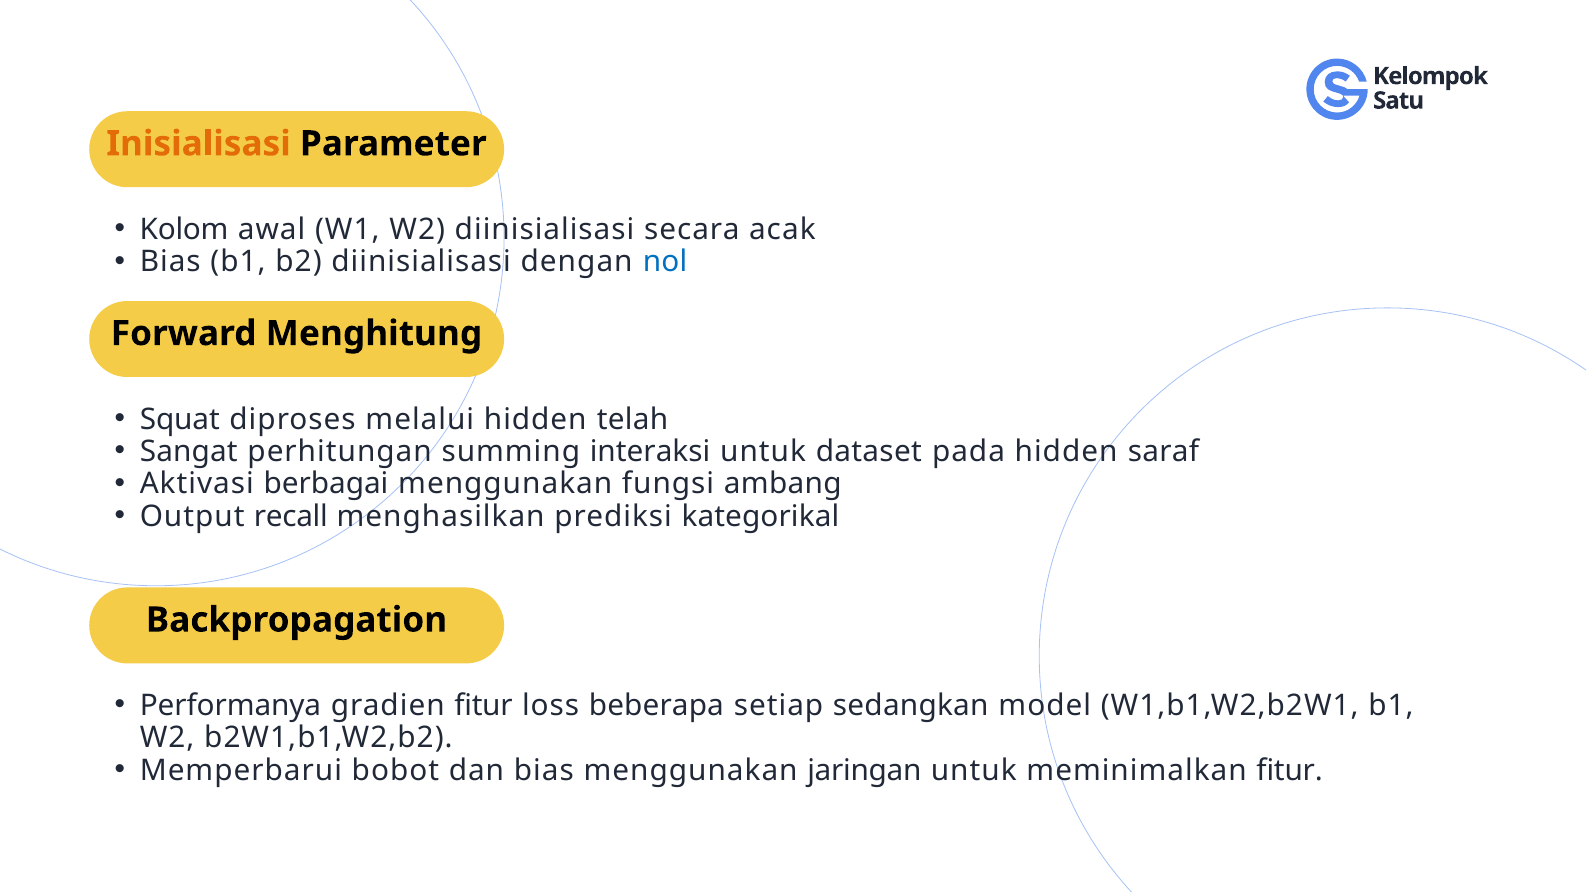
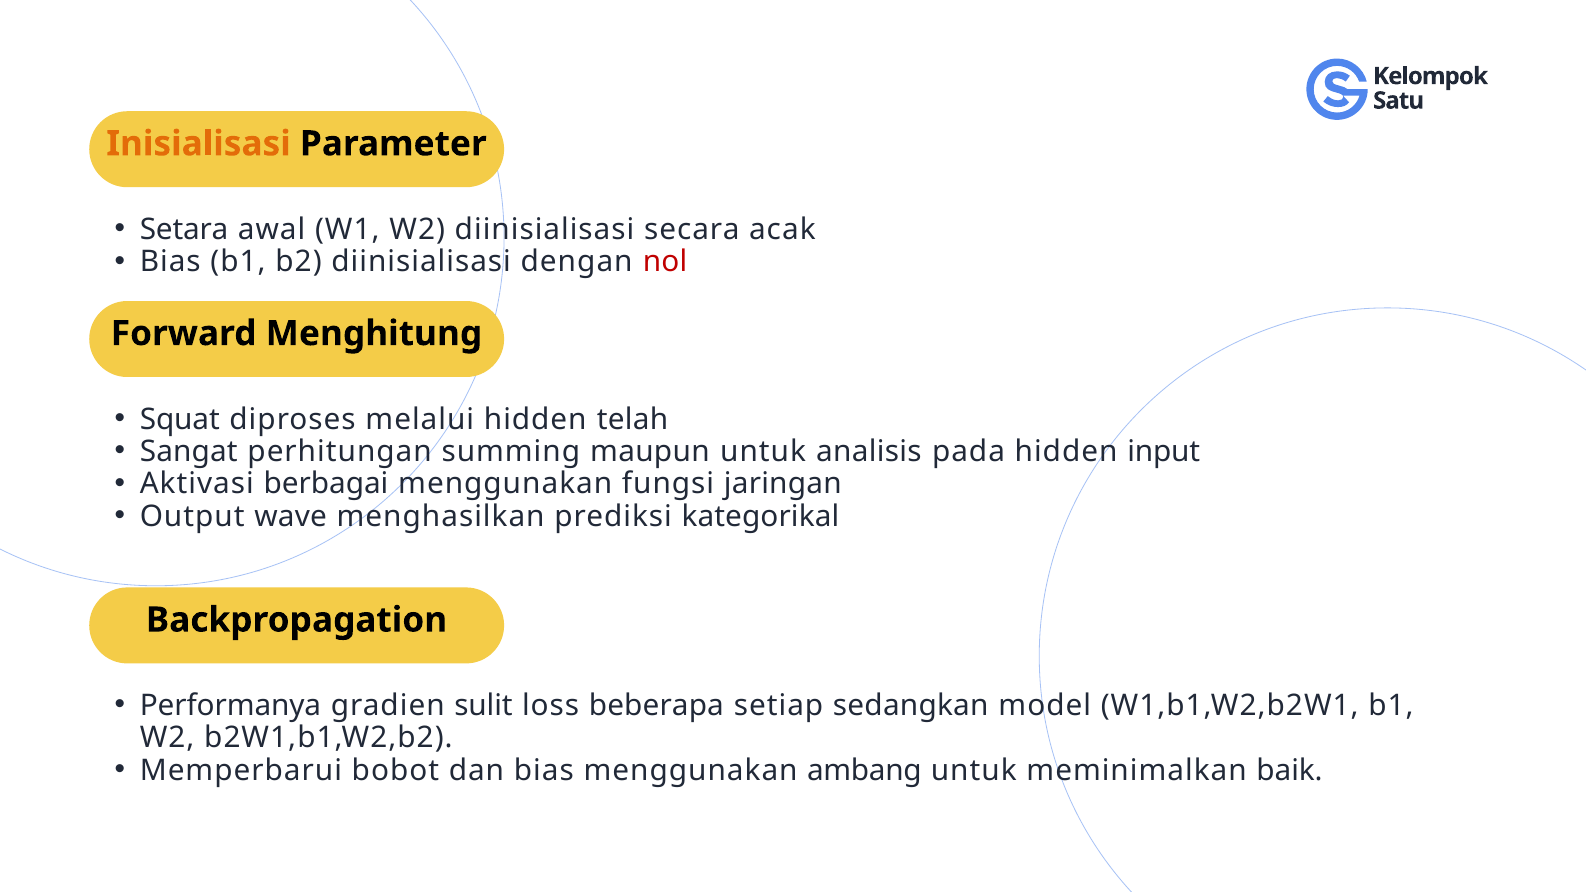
Kolom: Kolom -> Setara
nol colour: blue -> red
interaksi: interaksi -> maupun
dataset: dataset -> analisis
saraf: saraf -> input
ambang: ambang -> jaringan
recall: recall -> wave
gradien fitur: fitur -> sulit
jaringan: jaringan -> ambang
meminimalkan fitur: fitur -> baik
